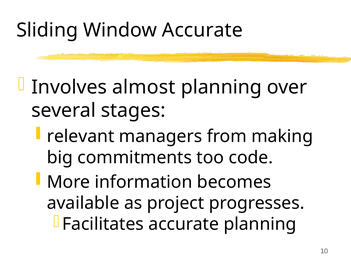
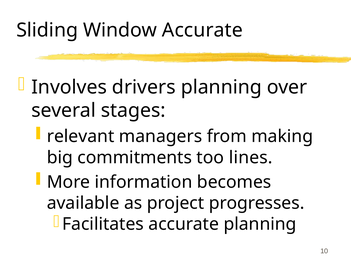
almost: almost -> drivers
code: code -> lines
